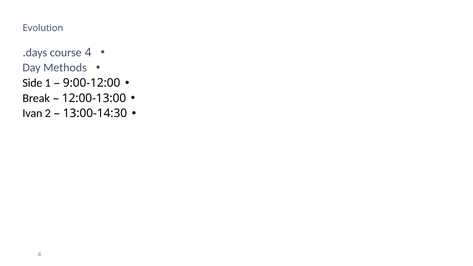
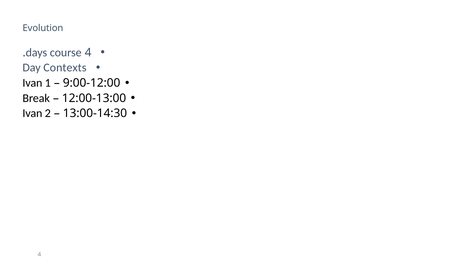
Methods: Methods -> Contexts
Side at (32, 83): Side -> Ivan
